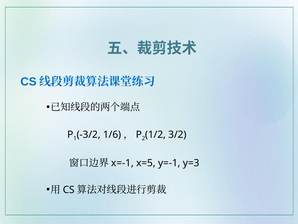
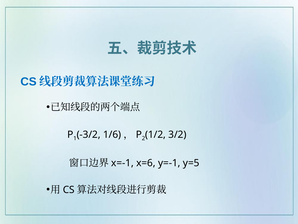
x=5: x=5 -> x=6
y=3: y=3 -> y=5
